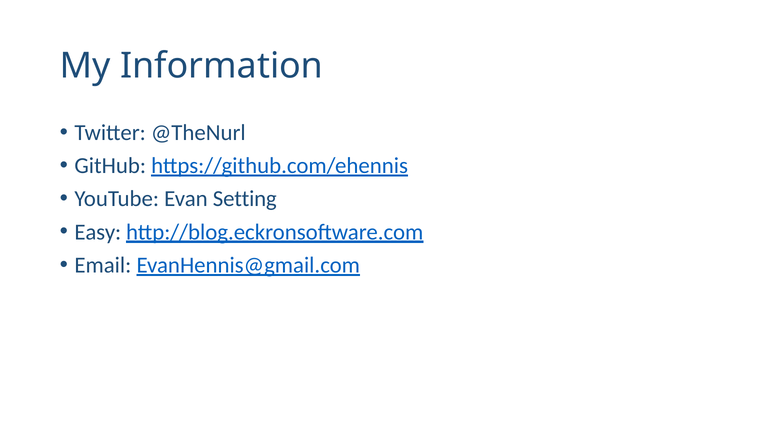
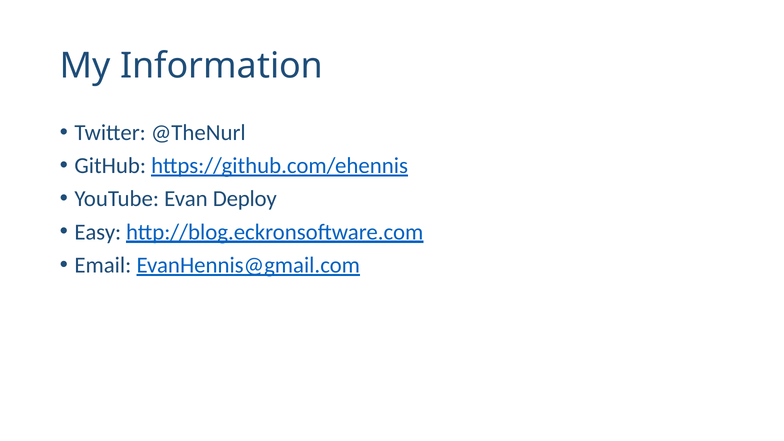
Setting: Setting -> Deploy
